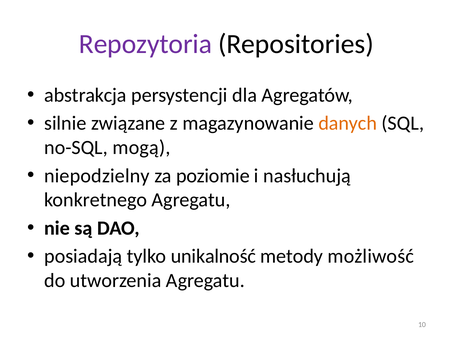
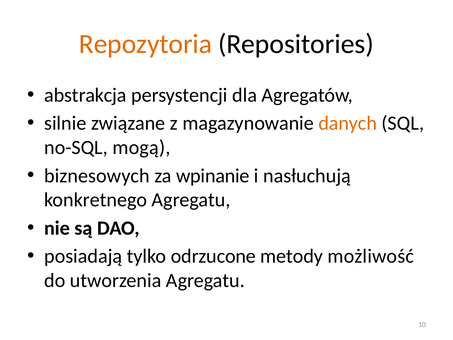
Repozytoria colour: purple -> orange
niepodzielny: niepodzielny -> biznesowych
poziomie: poziomie -> wpinanie
unikalność: unikalność -> odrzucone
